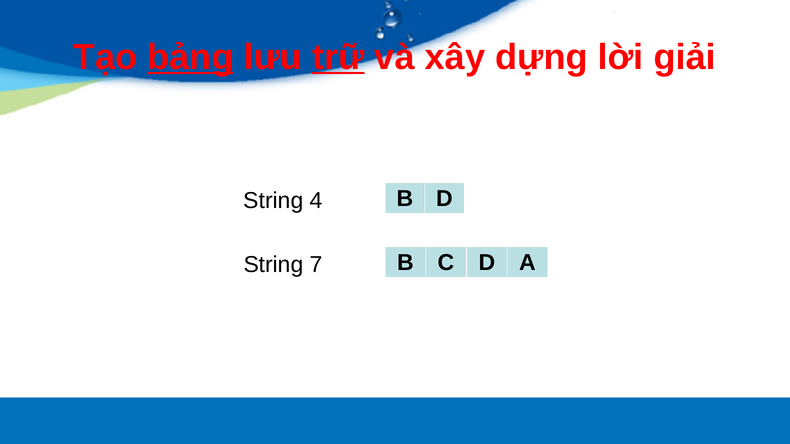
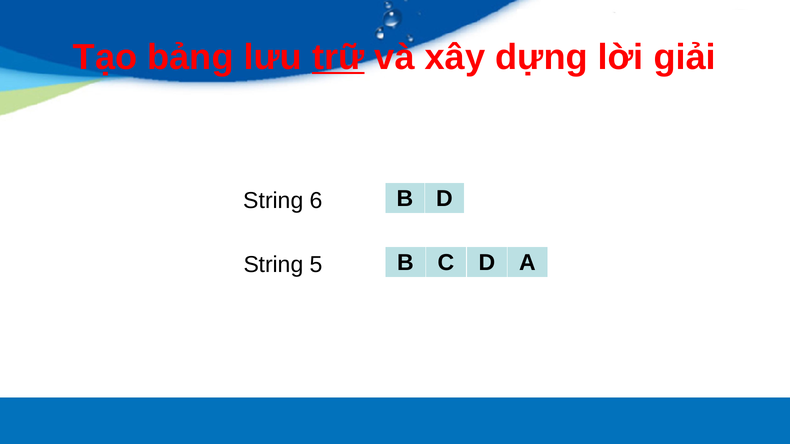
bảng underline: present -> none
4: 4 -> 6
7: 7 -> 5
